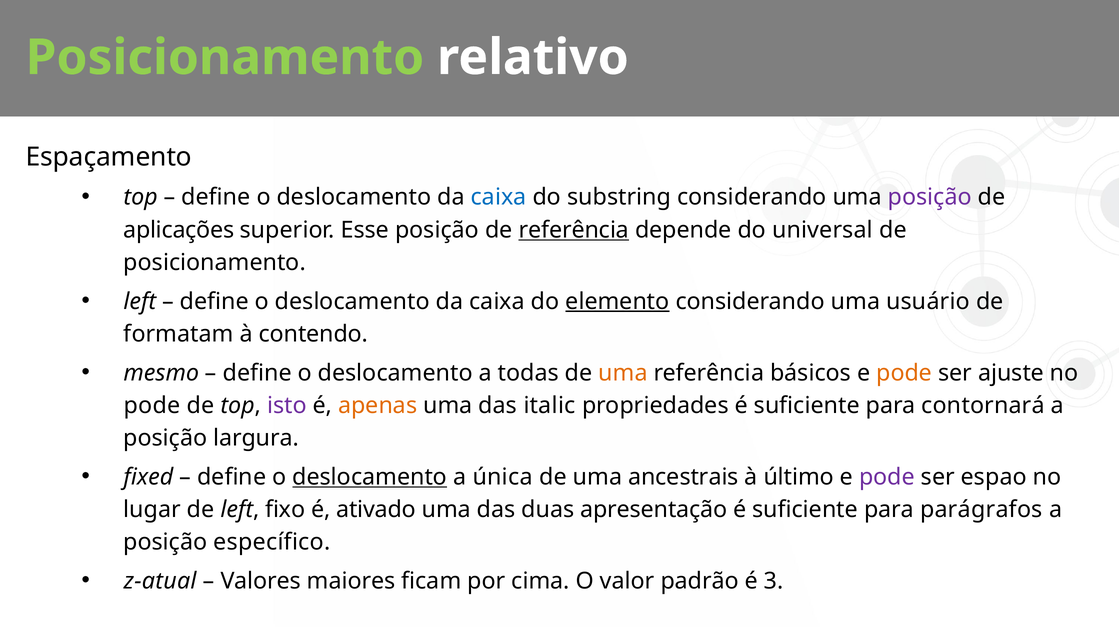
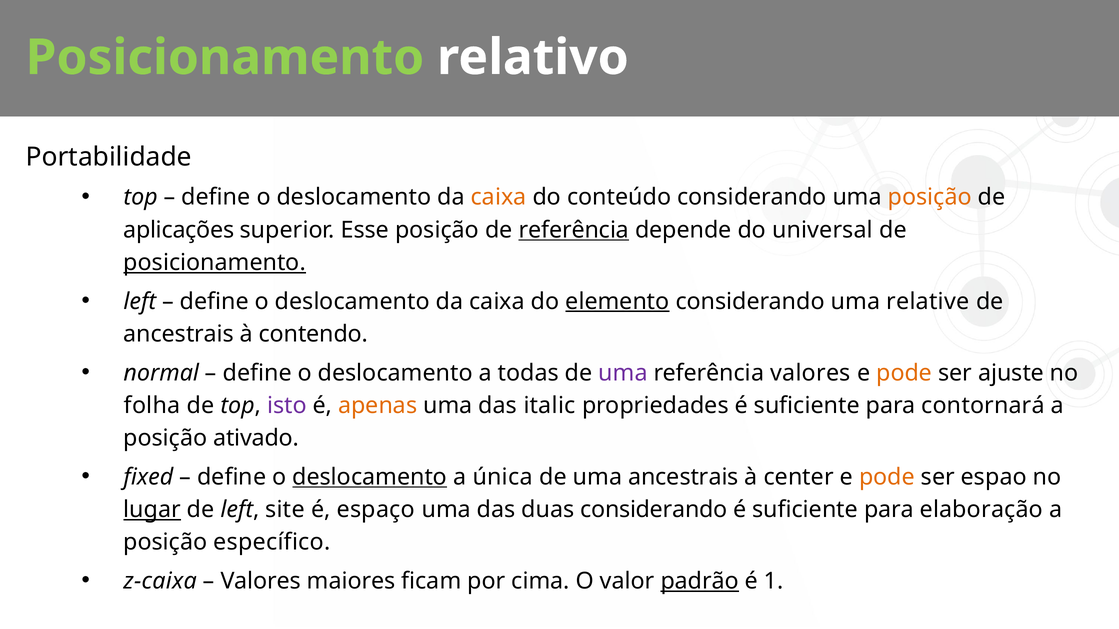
Espaçamento: Espaçamento -> Portabilidade
caixa at (499, 197) colour: blue -> orange
substring: substring -> conteúdo
posição at (930, 197) colour: purple -> orange
posicionamento at (215, 263) underline: none -> present
usuário: usuário -> relative
formatam at (179, 334): formatam -> ancestrais
mesmo: mesmo -> normal
uma at (623, 373) colour: orange -> purple
referência básicos: básicos -> valores
pode at (152, 406): pode -> folha
largura: largura -> ativado
último: último -> center
pode at (887, 477) colour: purple -> orange
lugar underline: none -> present
fixo: fixo -> site
ativado: ativado -> espaço
duas apresentação: apresentação -> considerando
parágrafos: parágrafos -> elaboração
z-atual: z-atual -> z-caixa
padrão underline: none -> present
3: 3 -> 1
